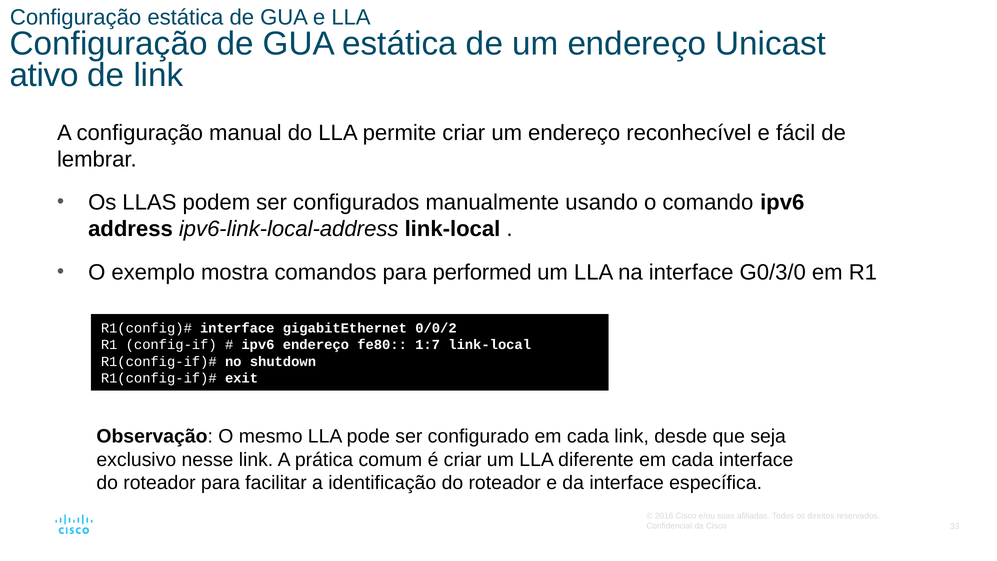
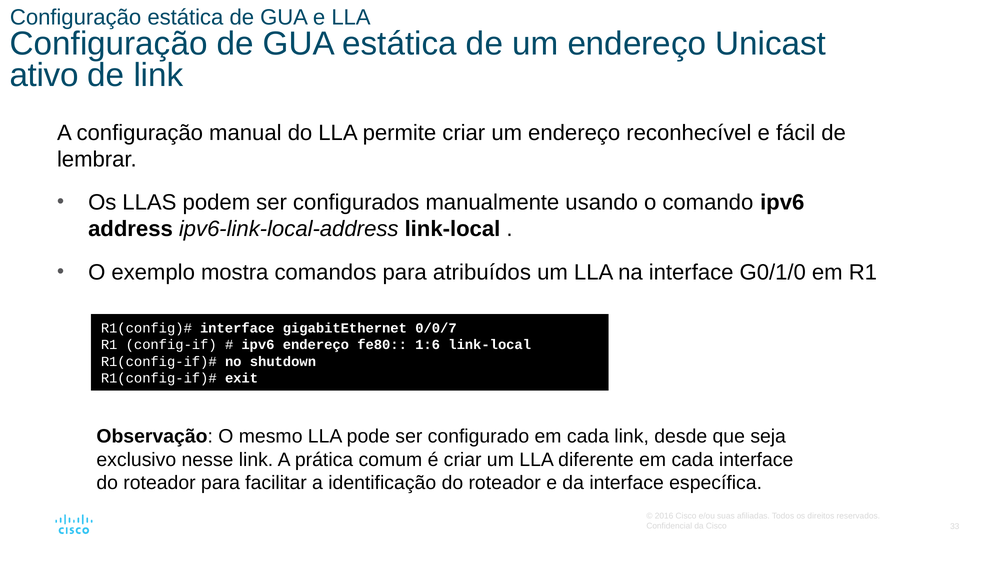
performed: performed -> atribuídos
G0/3/0: G0/3/0 -> G0/1/0
0/0/2: 0/0/2 -> 0/0/7
1:7: 1:7 -> 1:6
